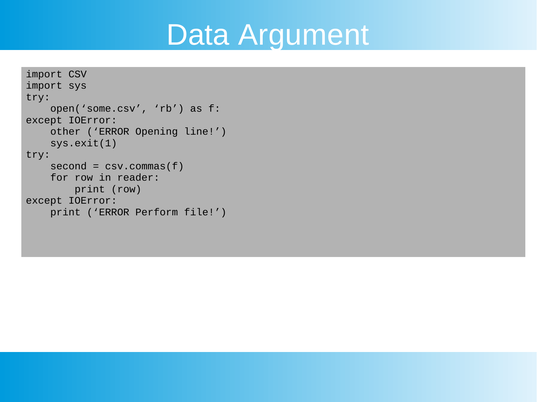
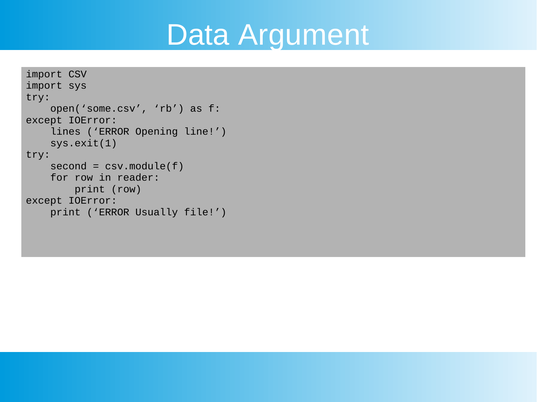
other: other -> lines
csv.commas(f: csv.commas(f -> csv.module(f
Perform: Perform -> Usually
